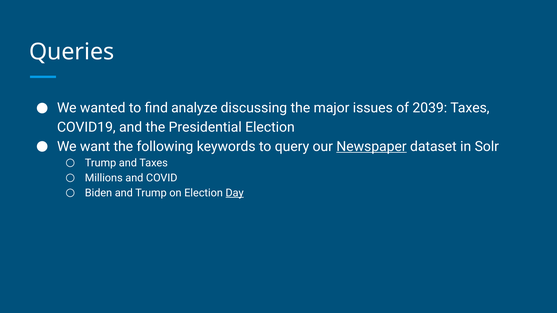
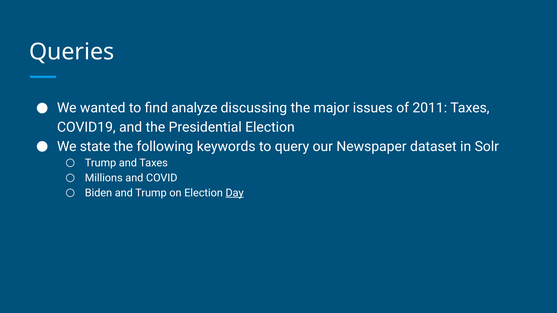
2039: 2039 -> 2011
want: want -> state
Newspaper underline: present -> none
